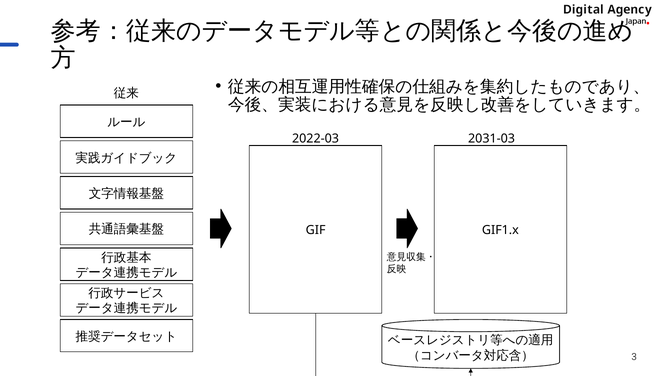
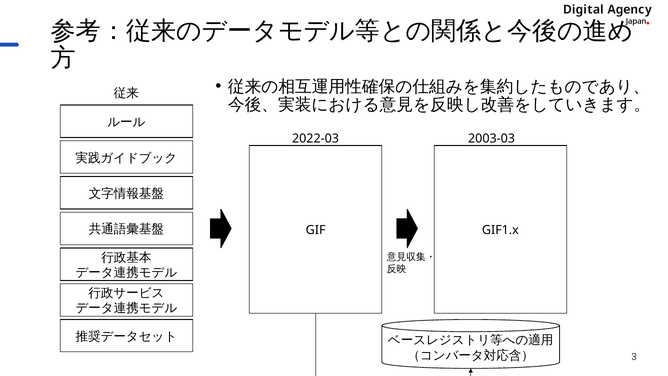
2031-03: 2031-03 -> 2003-03
